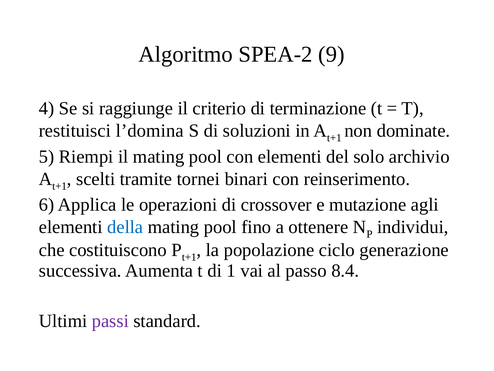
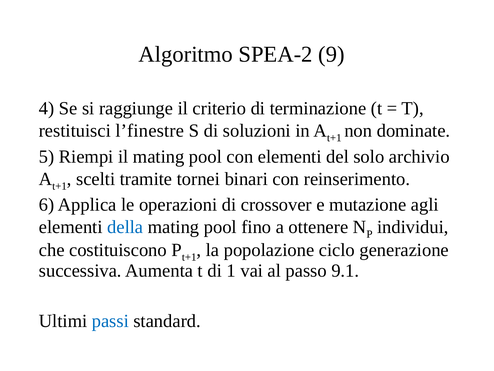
l’domina: l’domina -> l’finestre
8.4: 8.4 -> 9.1
passi colour: purple -> blue
